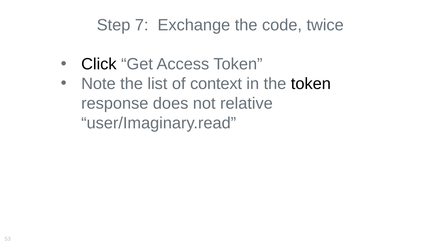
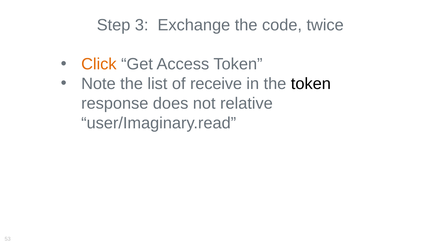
7: 7 -> 3
Click colour: black -> orange
context: context -> receive
